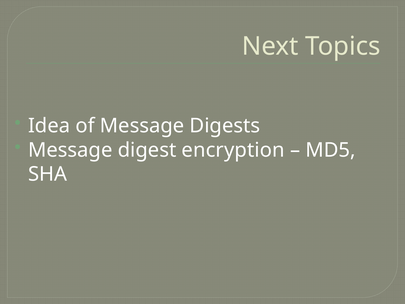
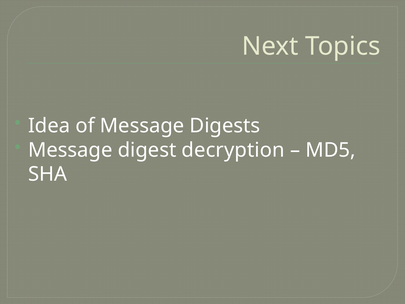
encryption: encryption -> decryption
